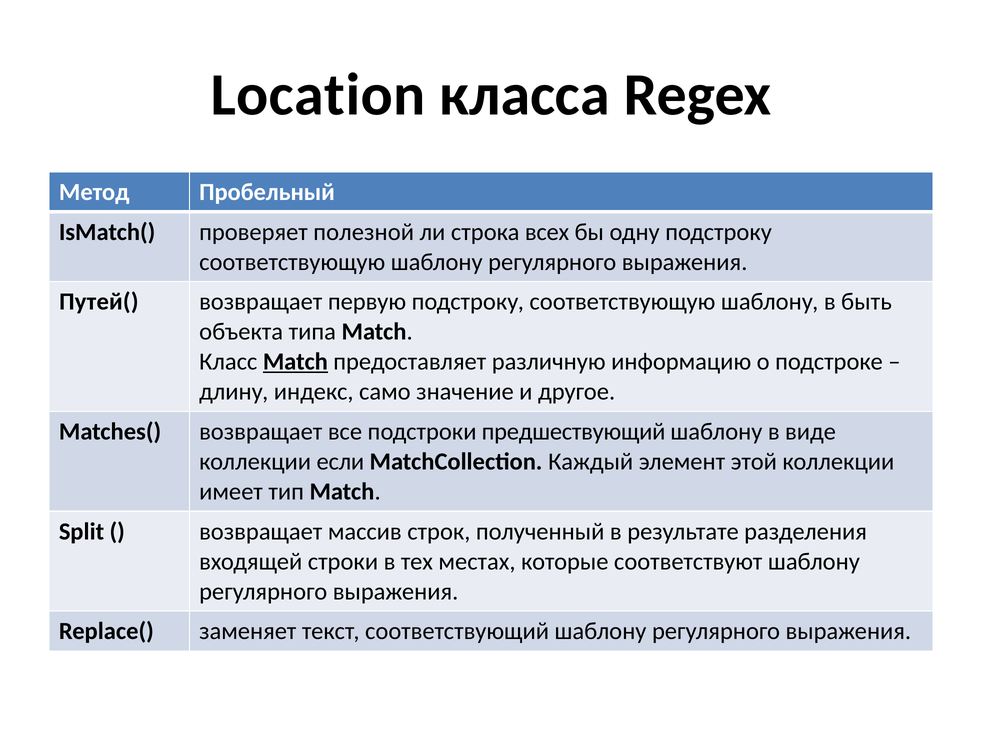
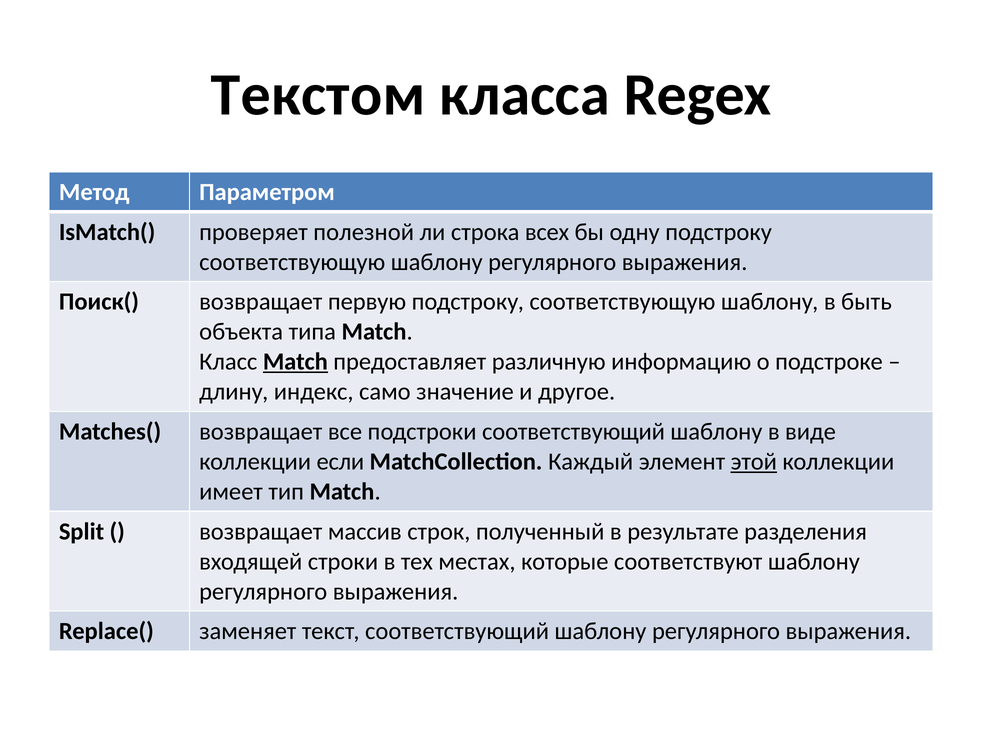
Location: Location -> Текстом
Пробельный: Пробельный -> Параметром
Путей(: Путей( -> Поиск(
подстроки предшествующий: предшествующий -> соответствующий
этой underline: none -> present
